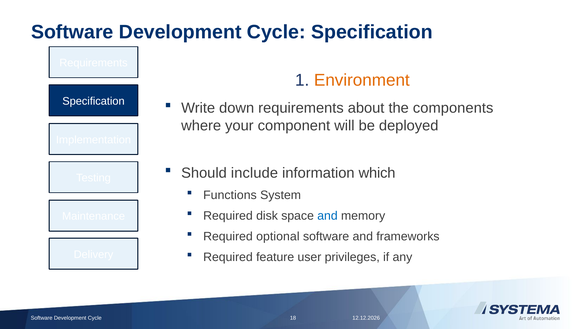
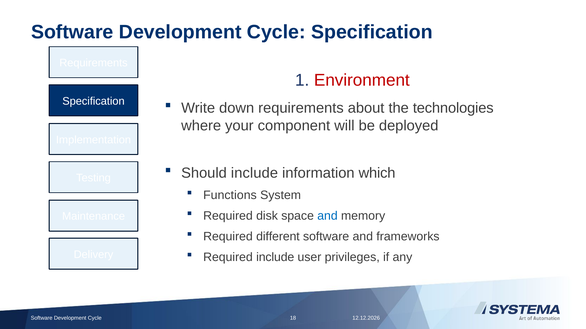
Environment colour: orange -> red
components: components -> technologies
optional: optional -> different
Required feature: feature -> include
